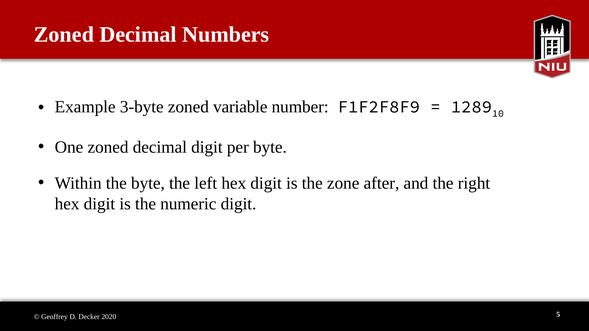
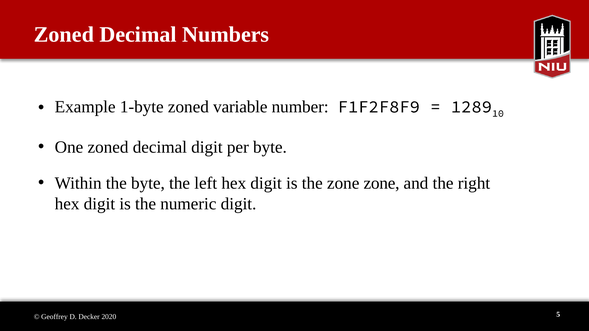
3-byte: 3-byte -> 1-byte
zone after: after -> zone
